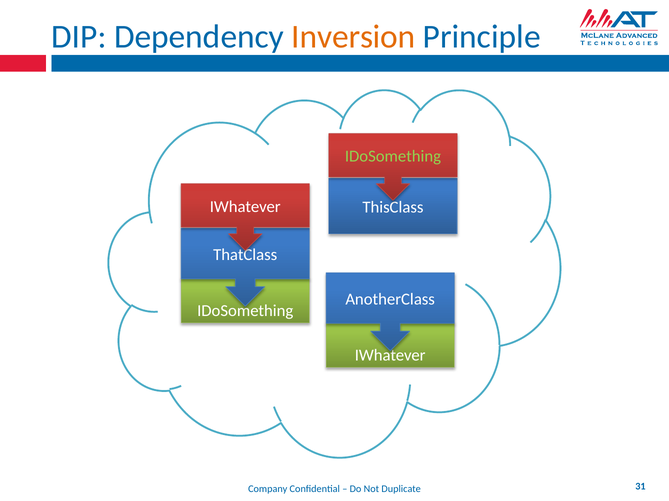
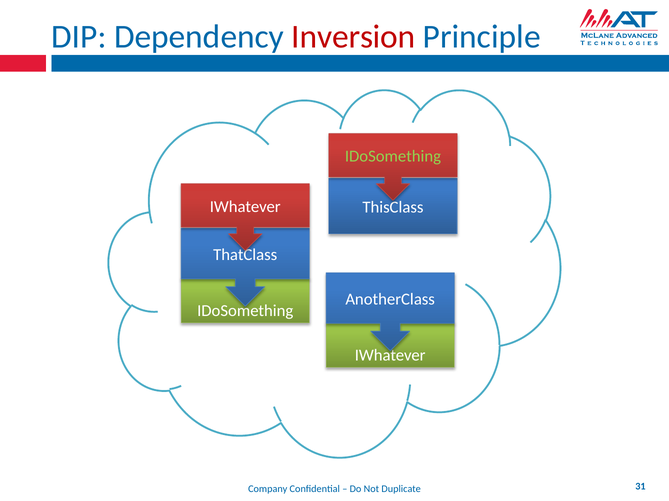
Inversion colour: orange -> red
